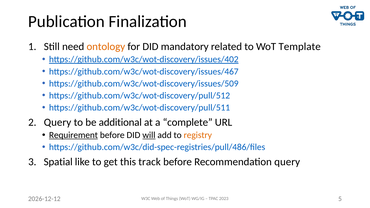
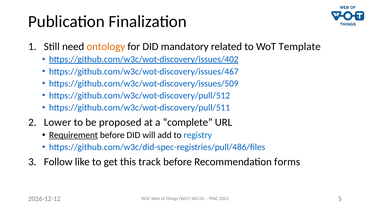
Query at (58, 122): Query -> Lower
additional: additional -> proposed
will underline: present -> none
registry colour: orange -> blue
Spatial: Spatial -> Follow
Recommendation query: query -> forms
